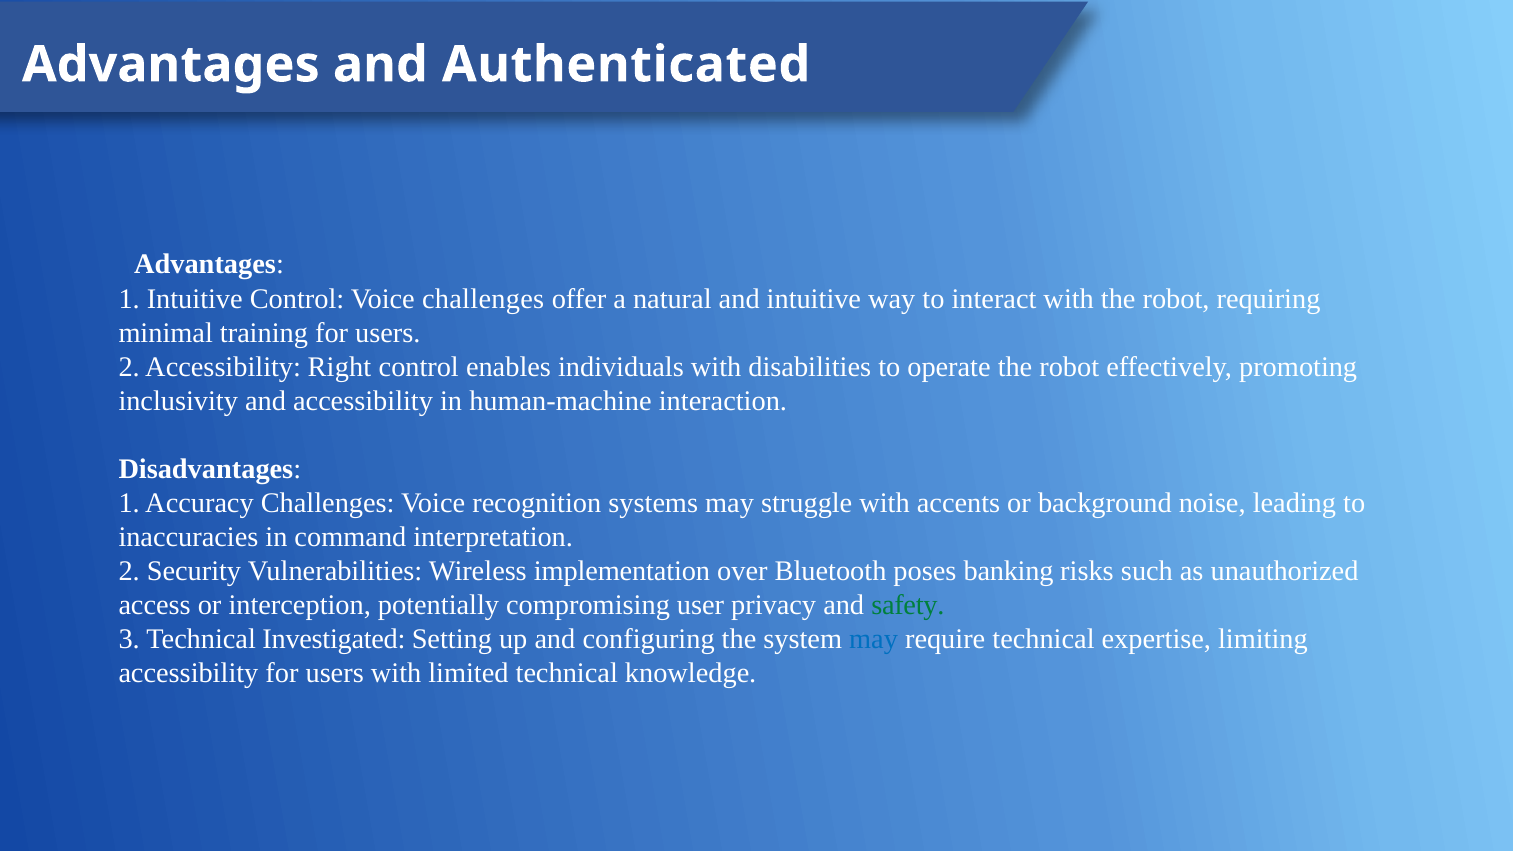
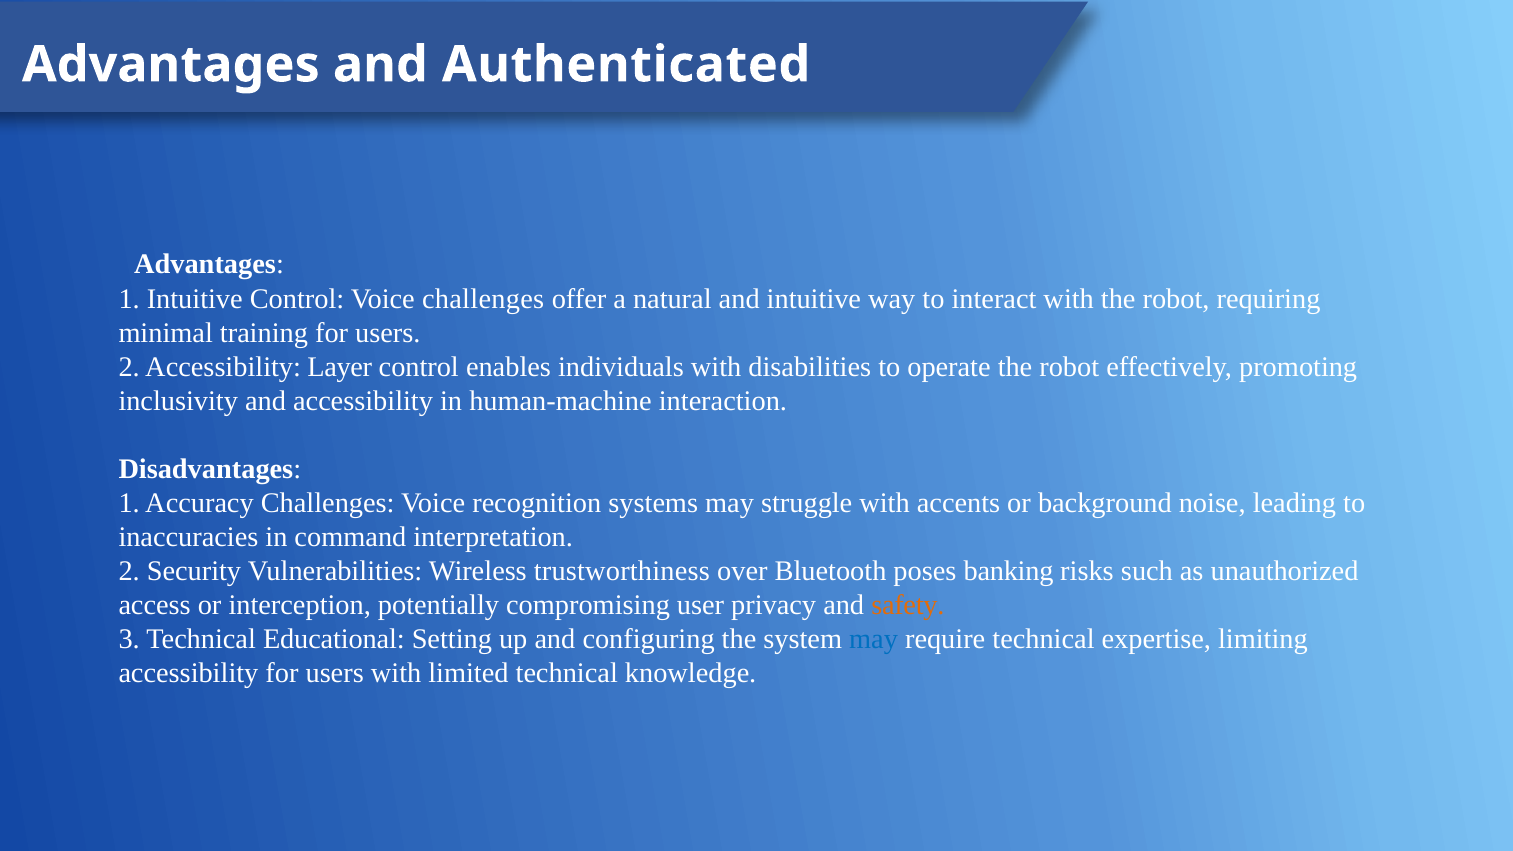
Right: Right -> Layer
implementation: implementation -> trustworthiness
safety colour: green -> orange
Investigated: Investigated -> Educational
